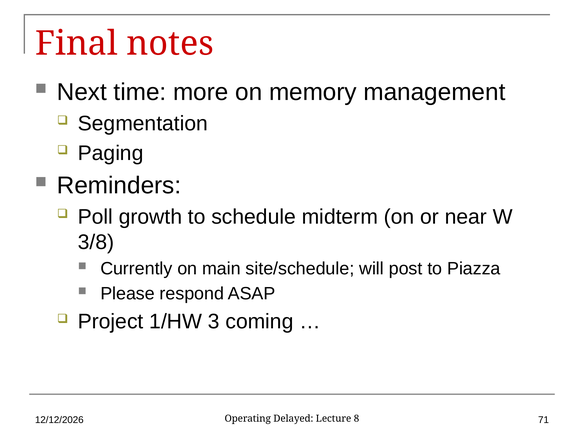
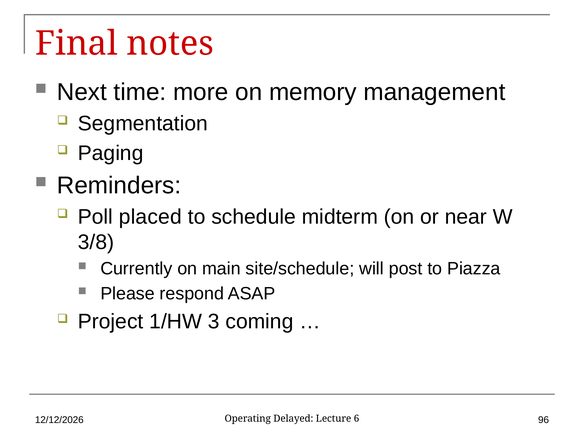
growth: growth -> placed
71: 71 -> 96
8: 8 -> 6
